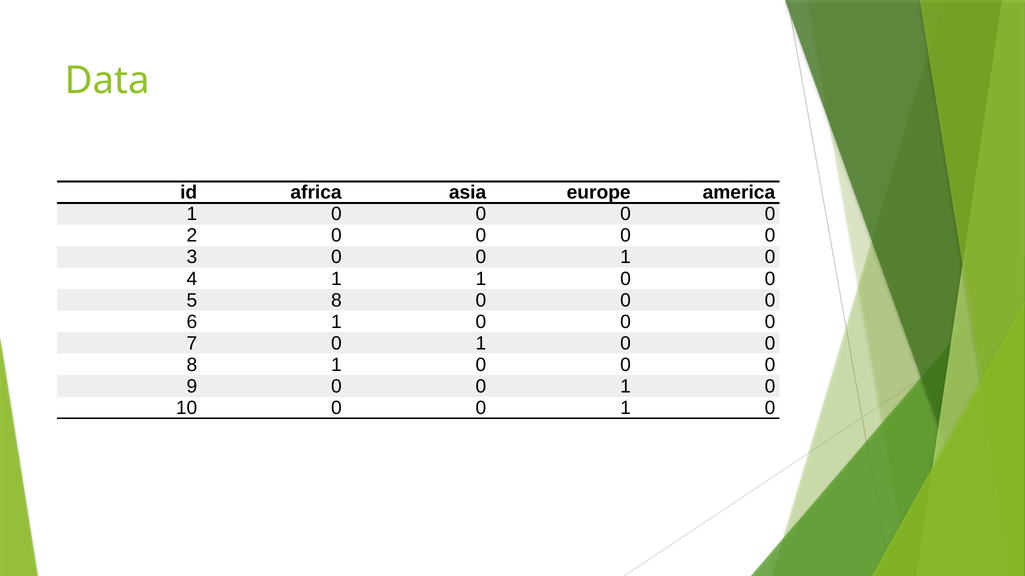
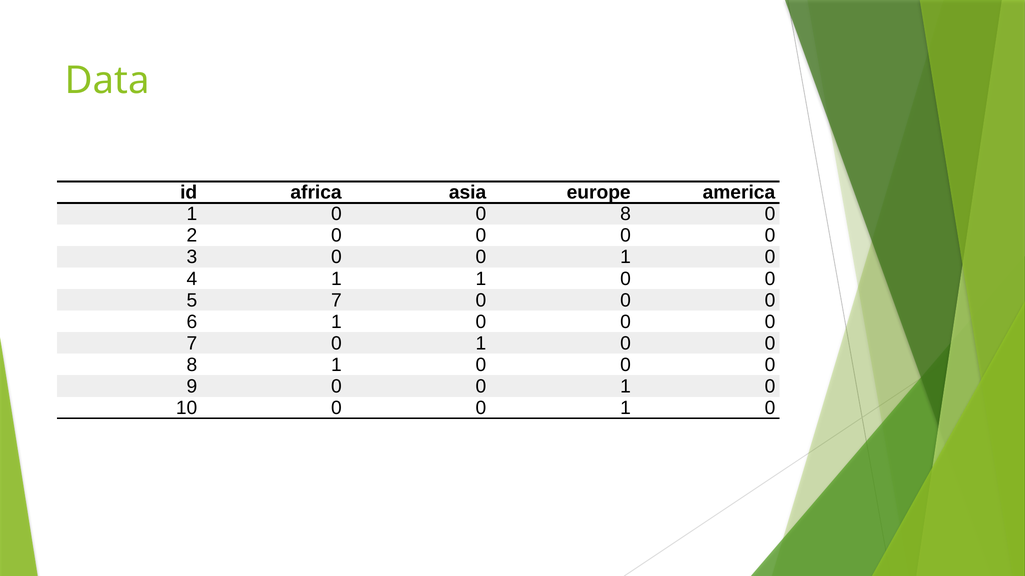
0 at (625, 214): 0 -> 8
5 8: 8 -> 7
